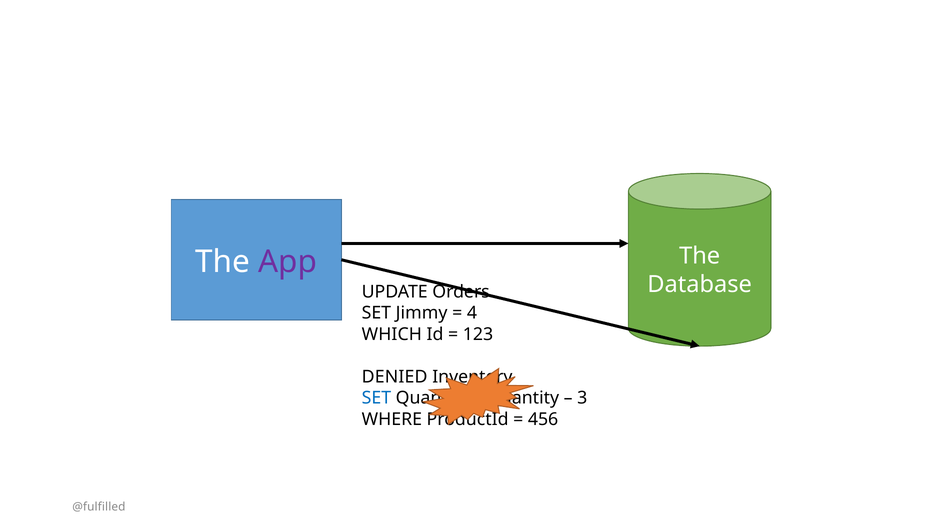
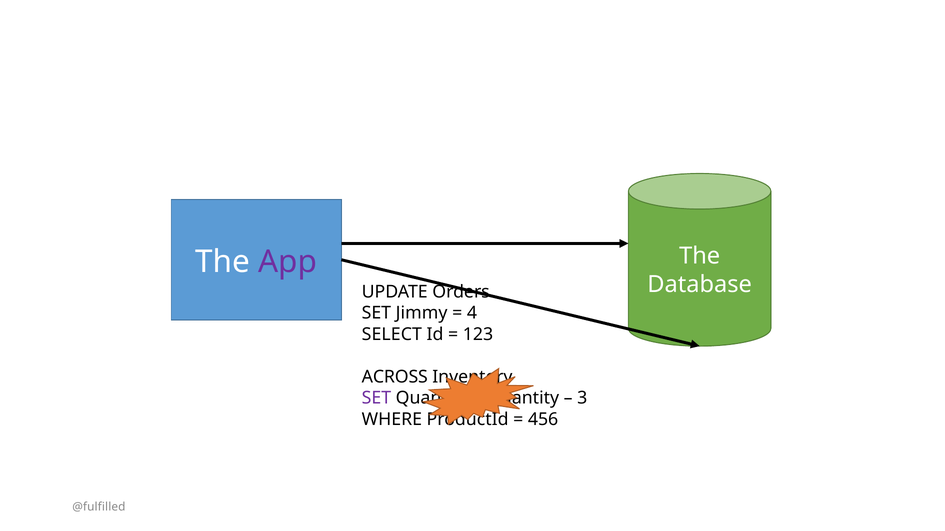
WHICH: WHICH -> SELECT
DENIED: DENIED -> ACROSS
SET at (376, 398) colour: blue -> purple
